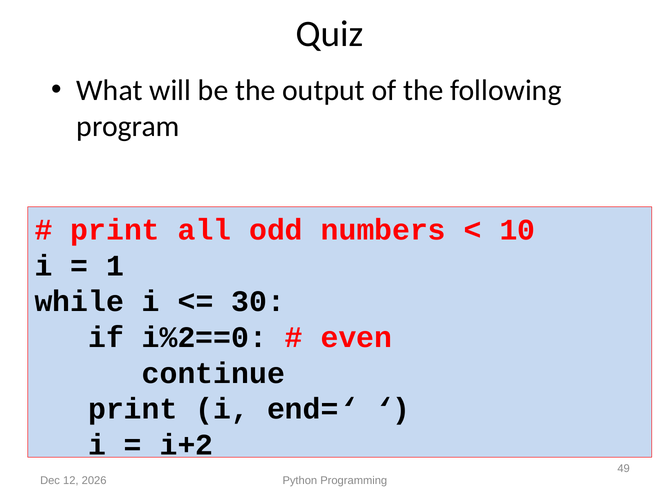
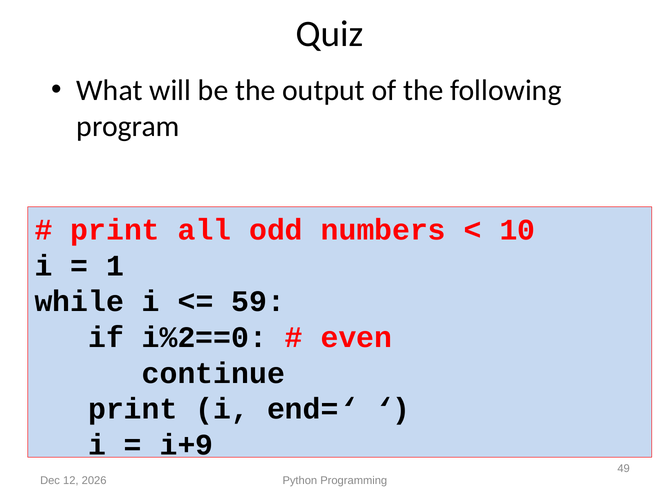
30: 30 -> 59
i+2: i+2 -> i+9
